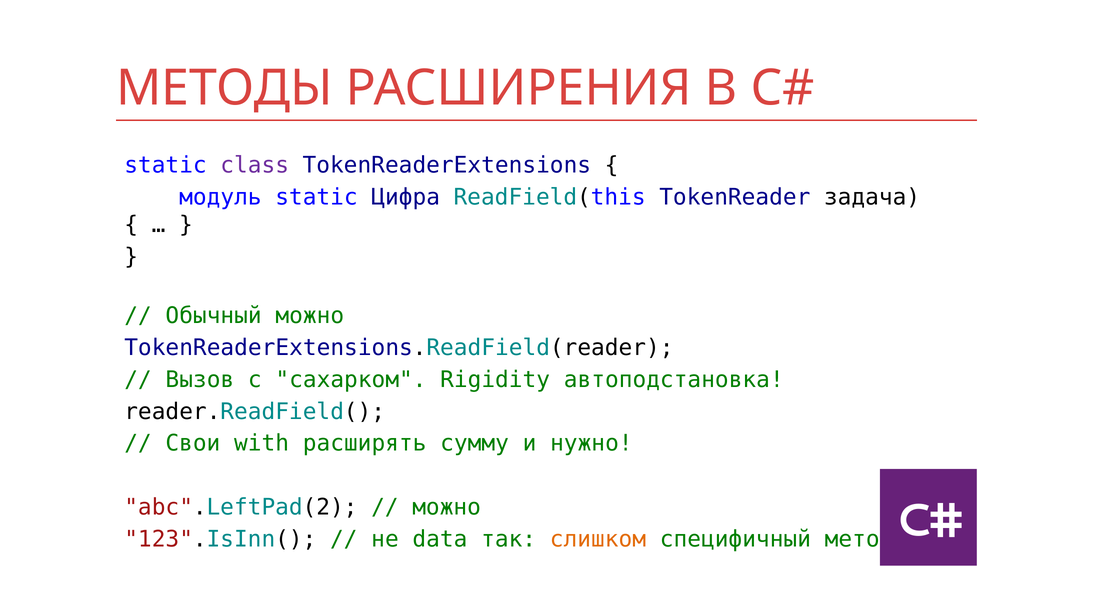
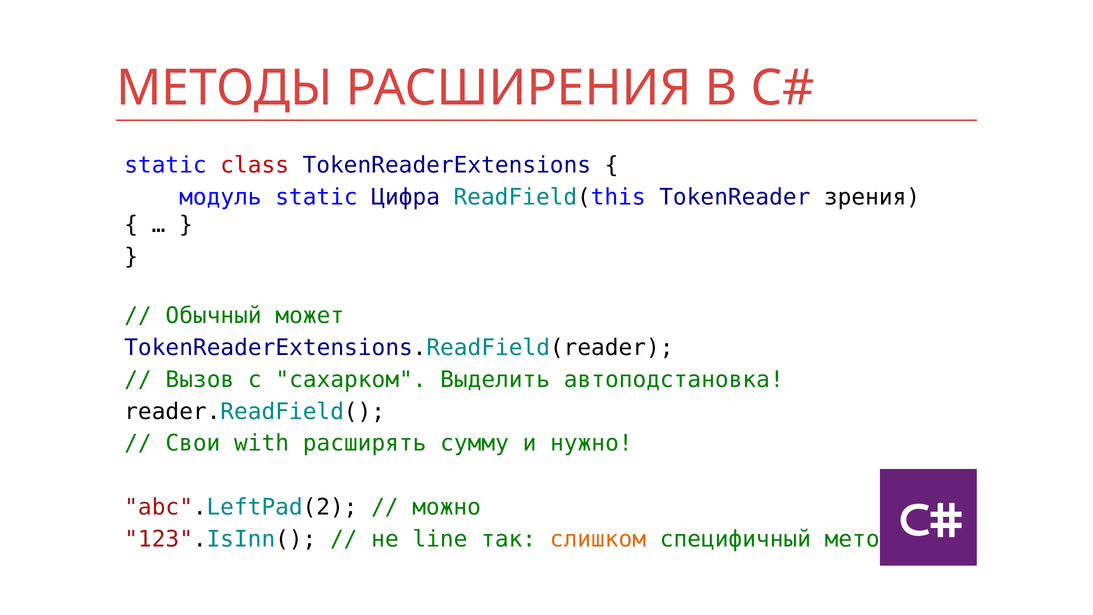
class colour: purple -> red
задача: задача -> зрения
Обычный можно: можно -> может
Rigidity: Rigidity -> Выделить
data: data -> line
